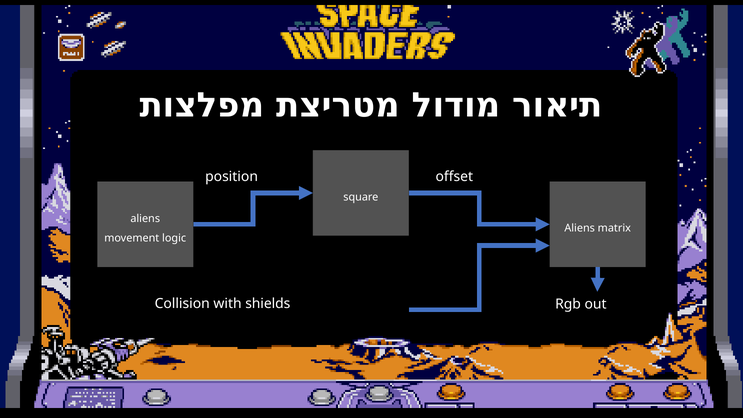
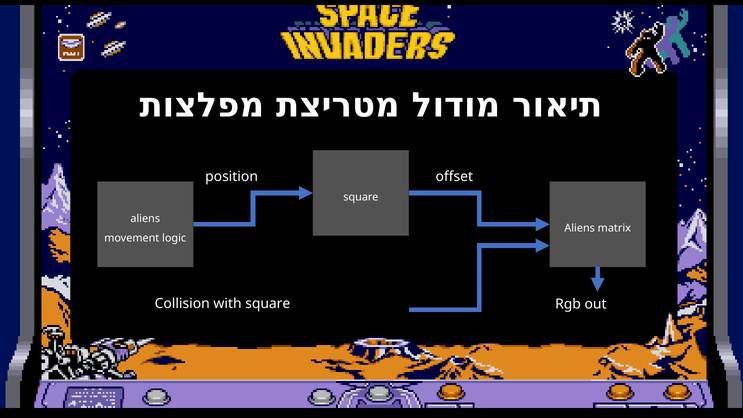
with shields: shields -> square
